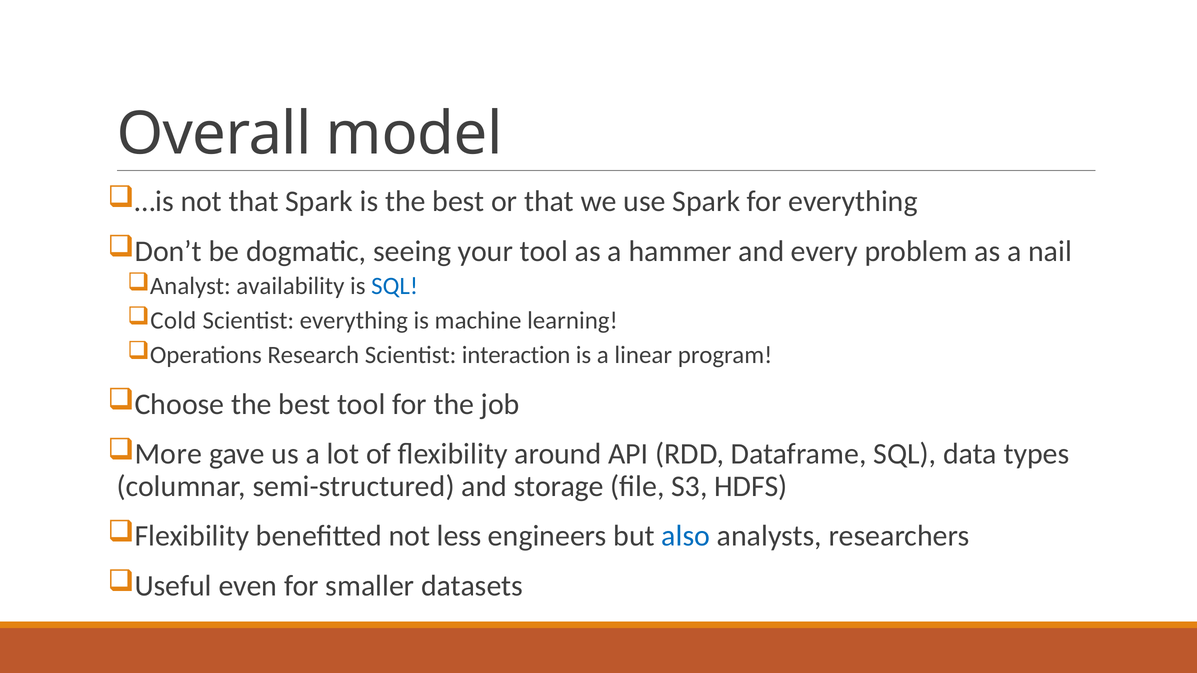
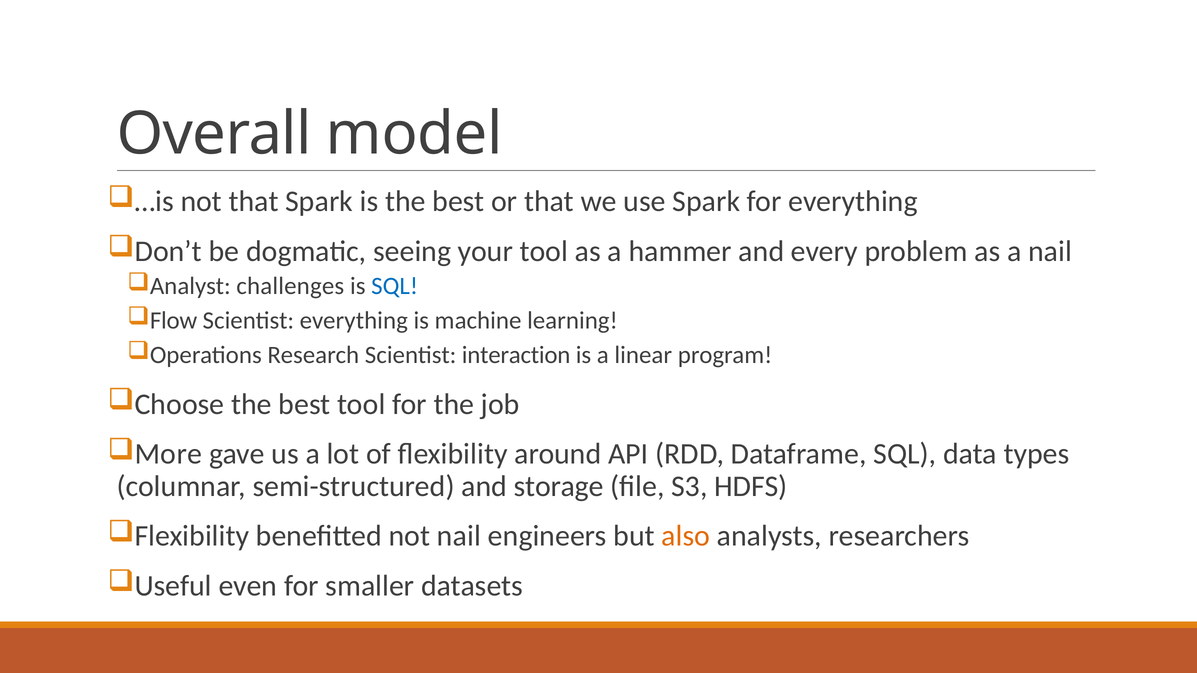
availability: availability -> challenges
Cold: Cold -> Flow
not less: less -> nail
also colour: blue -> orange
